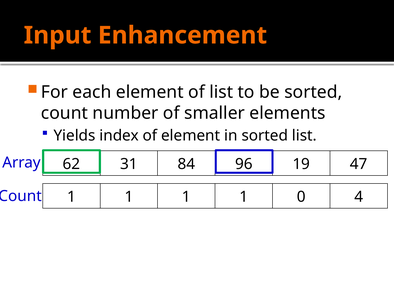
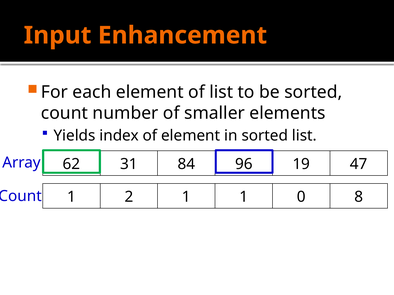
1 at (129, 197): 1 -> 2
4: 4 -> 8
